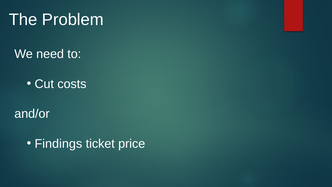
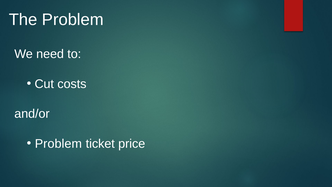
Findings at (58, 144): Findings -> Problem
